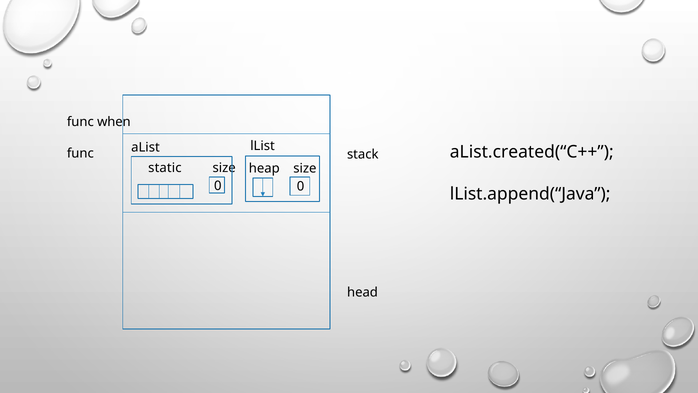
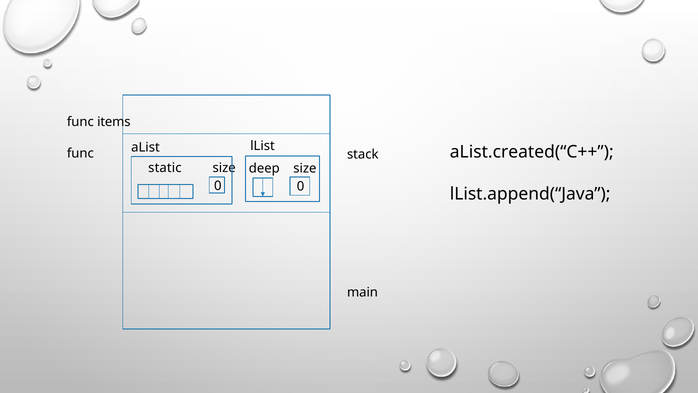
when: when -> items
heap: heap -> deep
head: head -> main
